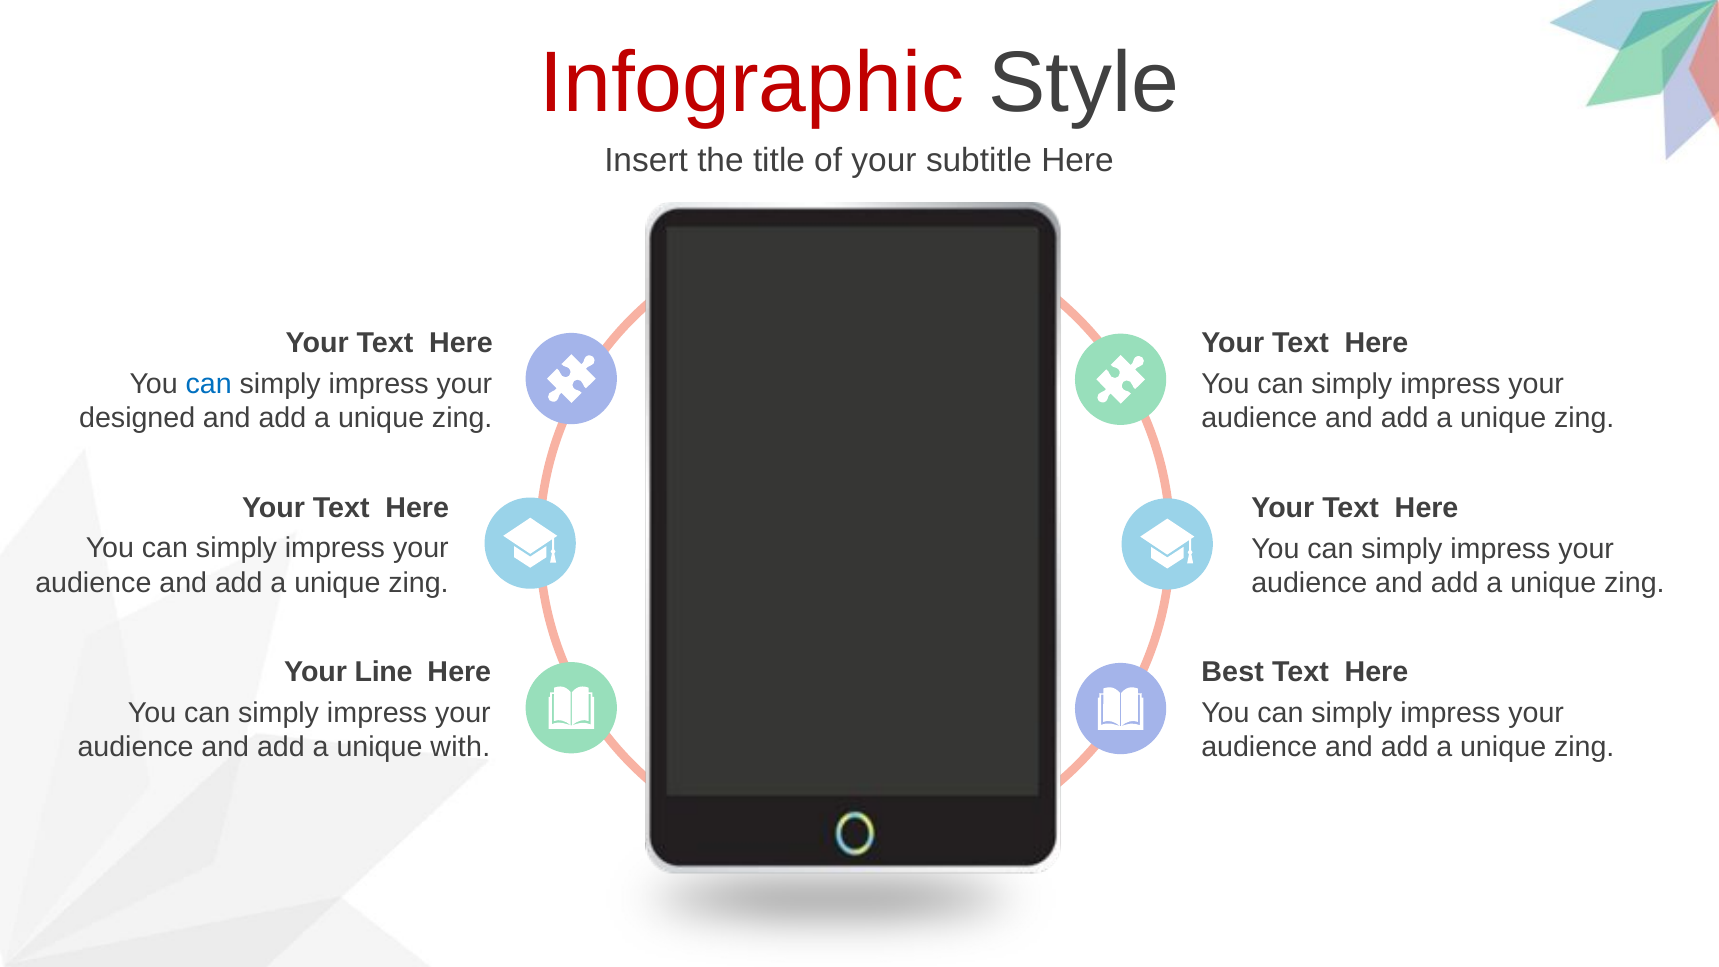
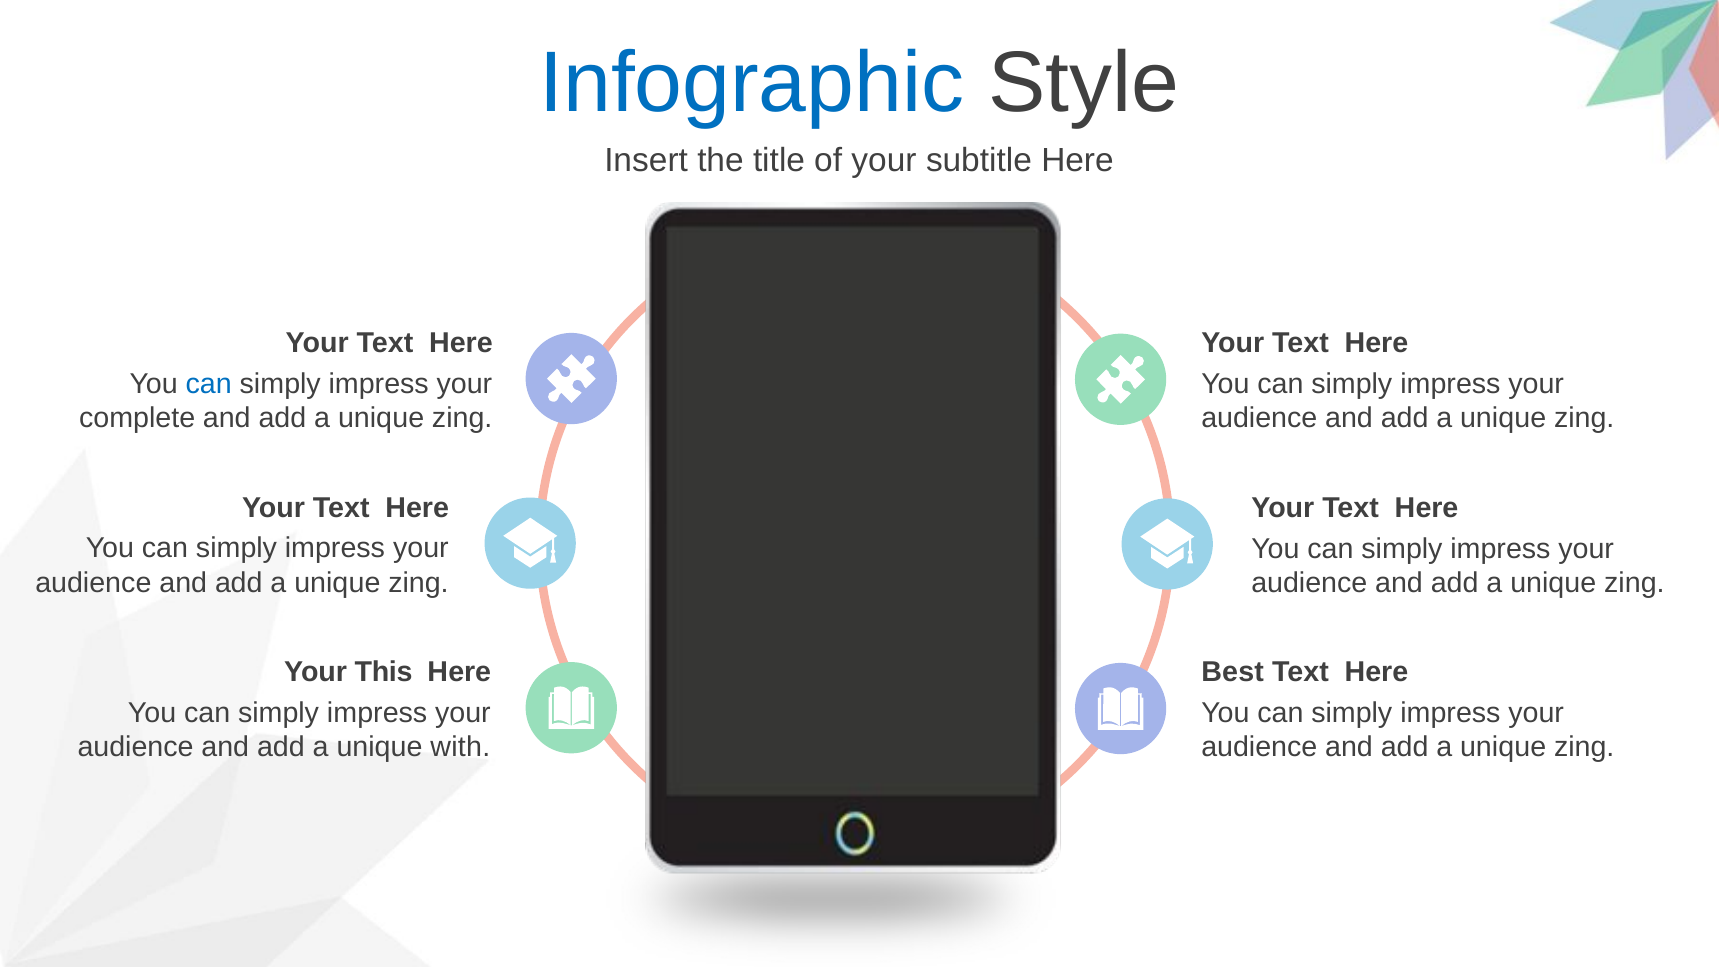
Infographic colour: red -> blue
designed: designed -> complete
Line: Line -> This
